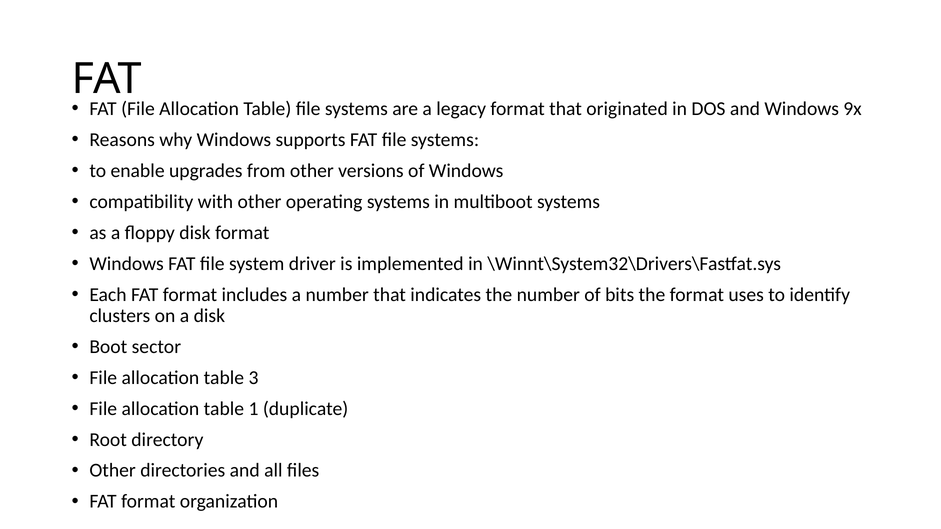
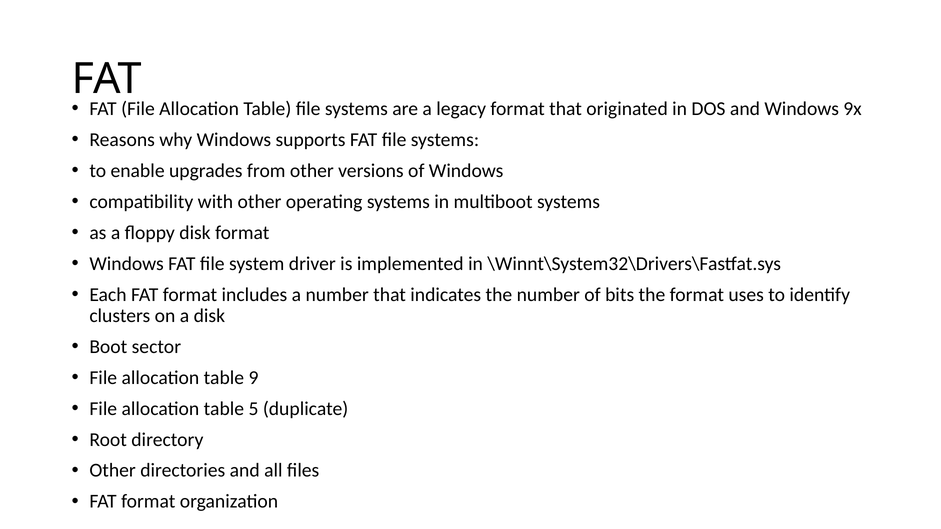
3: 3 -> 9
1: 1 -> 5
